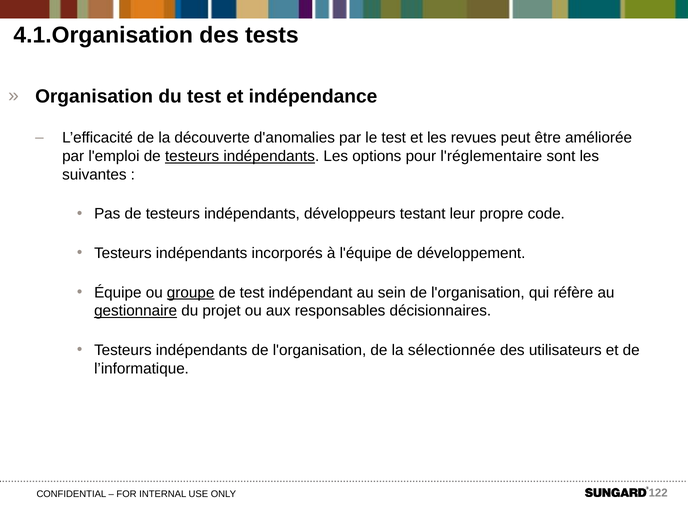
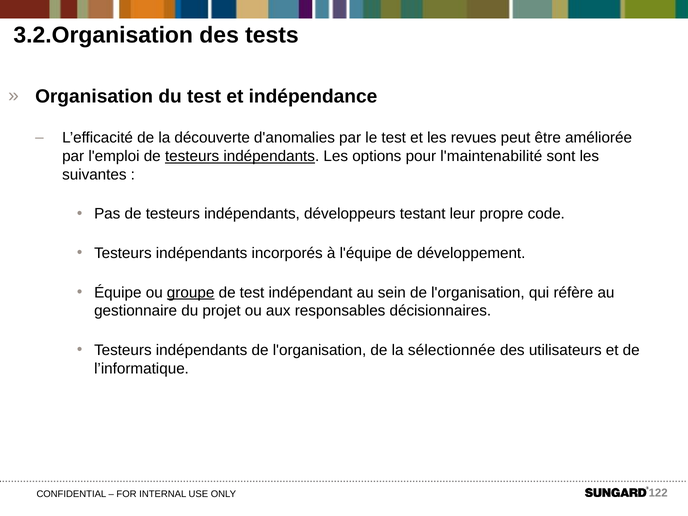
4.1.Organisation: 4.1.Organisation -> 3.2.Organisation
l'réglementaire: l'réglementaire -> l'maintenabilité
gestionnaire underline: present -> none
